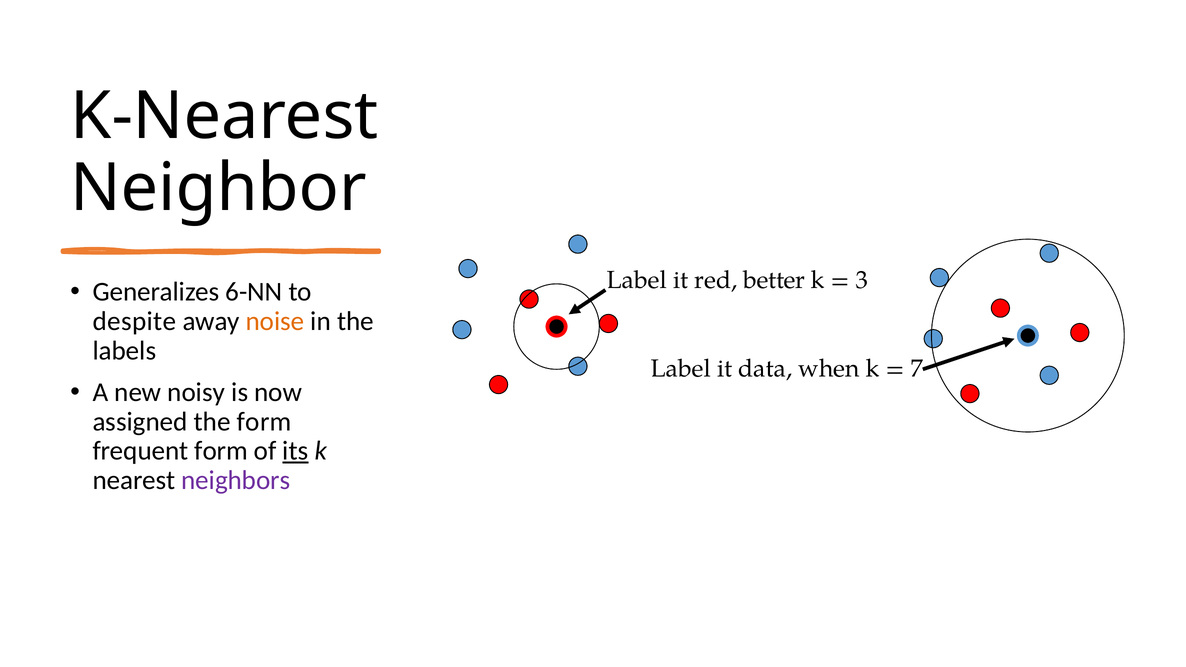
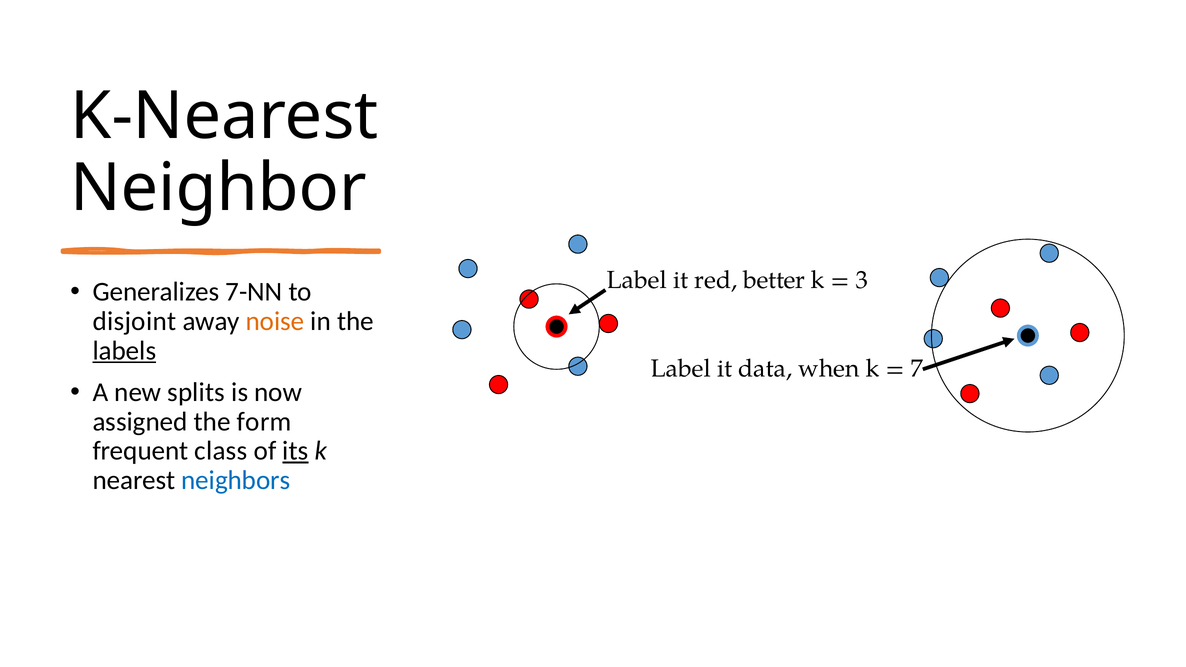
6-NN: 6-NN -> 7-NN
despite: despite -> disjoint
labels underline: none -> present
noisy: noisy -> splits
frequent form: form -> class
neighbors colour: purple -> blue
